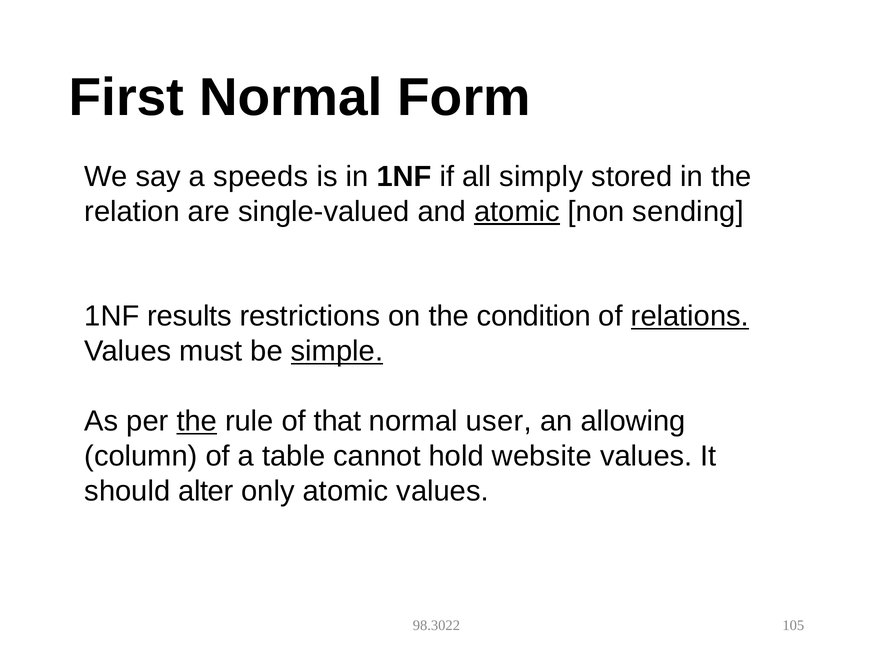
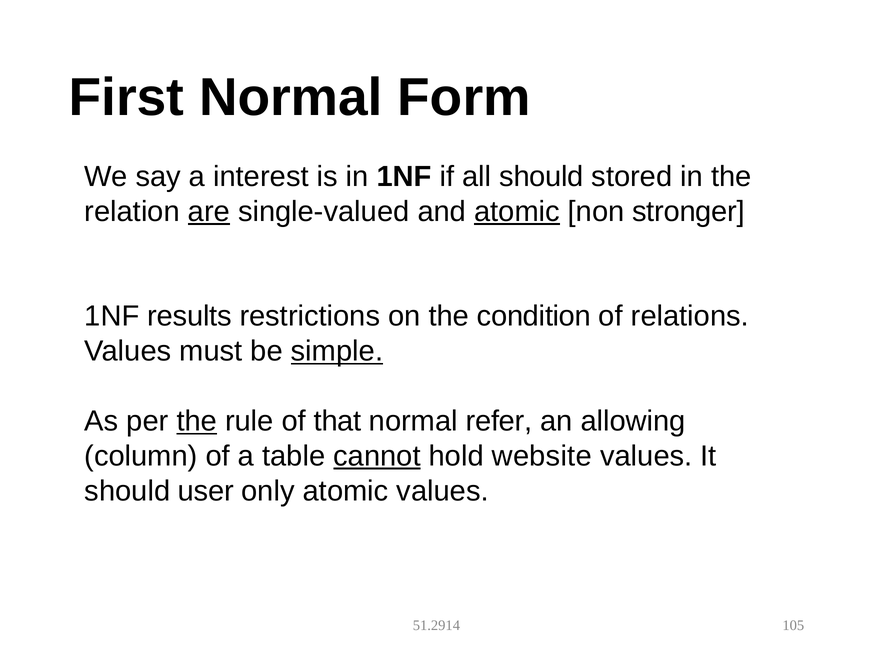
speeds: speeds -> interest
all simply: simply -> should
are underline: none -> present
sending: sending -> stronger
relations underline: present -> none
user: user -> refer
cannot underline: none -> present
alter: alter -> user
98.3022: 98.3022 -> 51.2914
